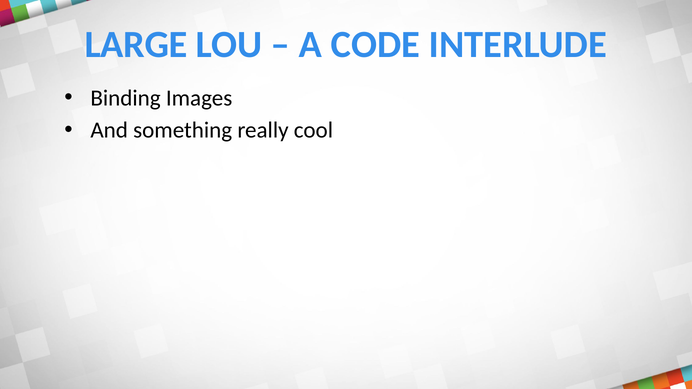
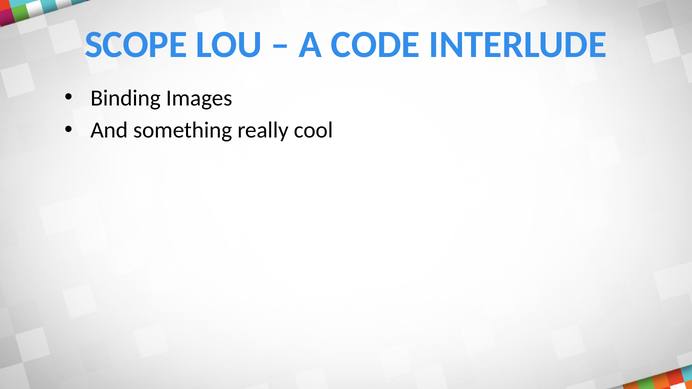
LARGE: LARGE -> SCOPE
